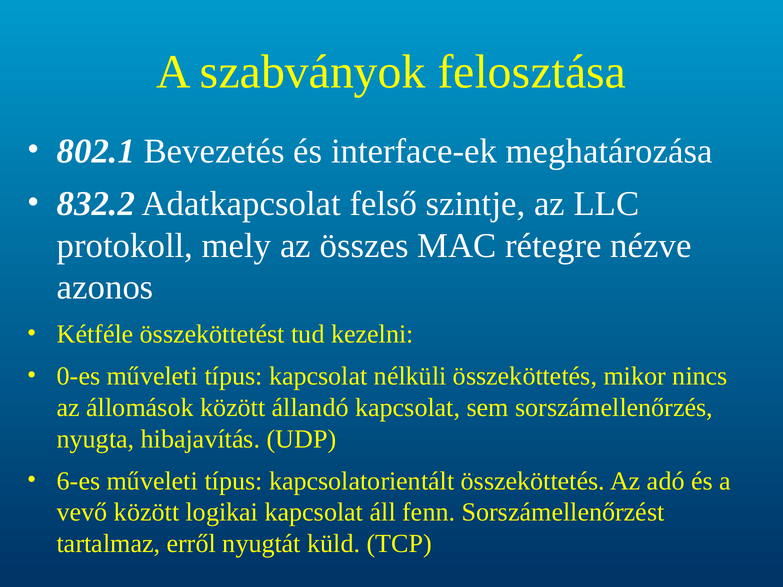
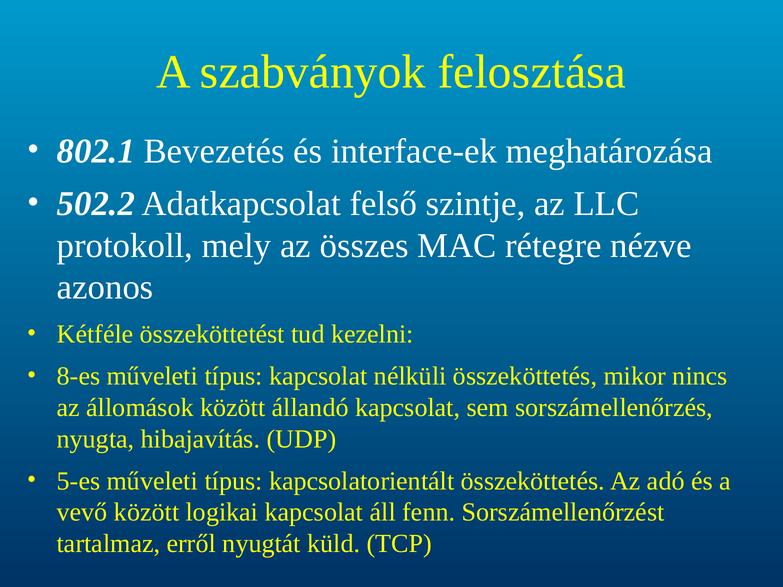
832.2: 832.2 -> 502.2
0-es: 0-es -> 8-es
6-es: 6-es -> 5-es
